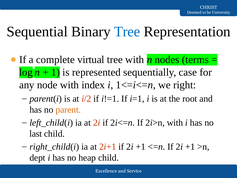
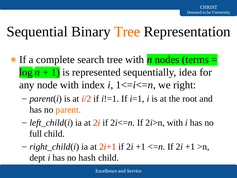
Tree at (127, 32) colour: blue -> orange
virtual: virtual -> search
case: case -> idea
last: last -> full
heap: heap -> hash
